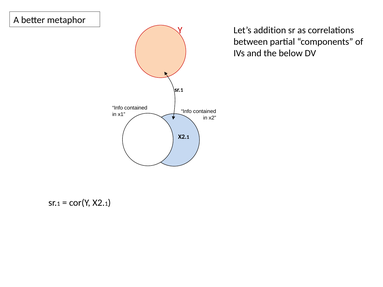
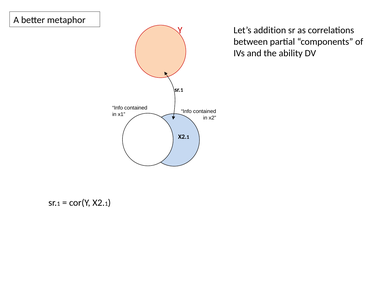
below: below -> ability
